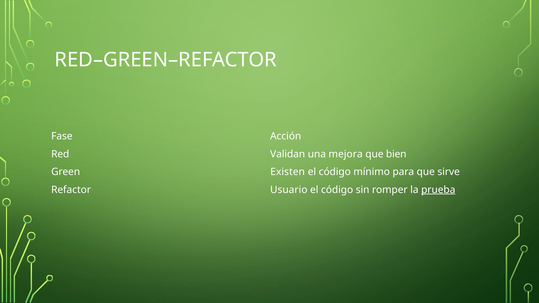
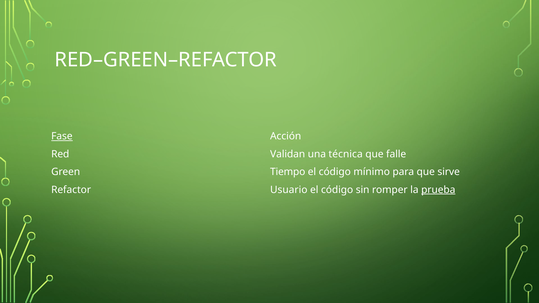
Fase underline: none -> present
mejora: mejora -> técnica
bien: bien -> falle
Existen: Existen -> Tiempo
